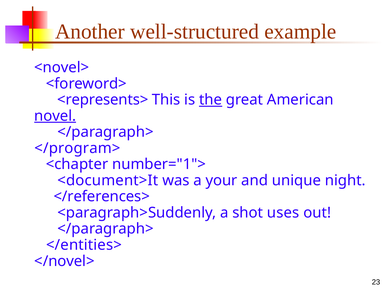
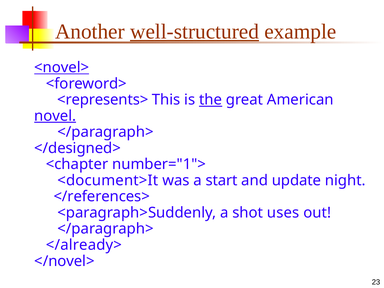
well-structured underline: none -> present
<novel> underline: none -> present
</program>: </program> -> </designed>
your: your -> start
unique: unique -> update
</entities>: </entities> -> </already>
